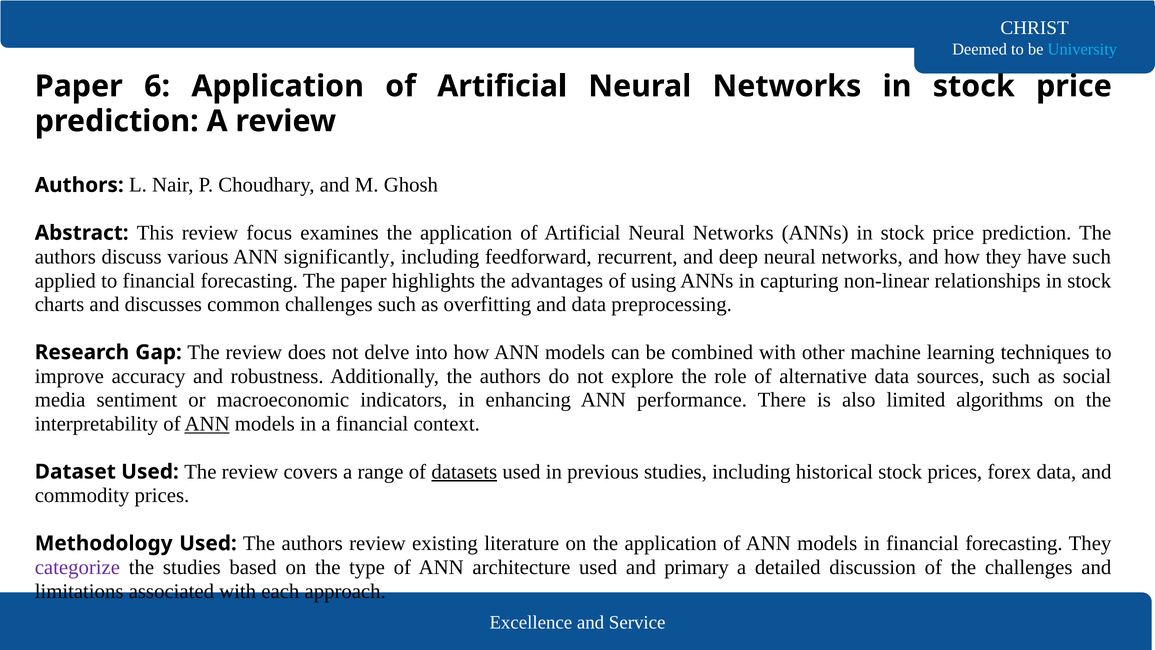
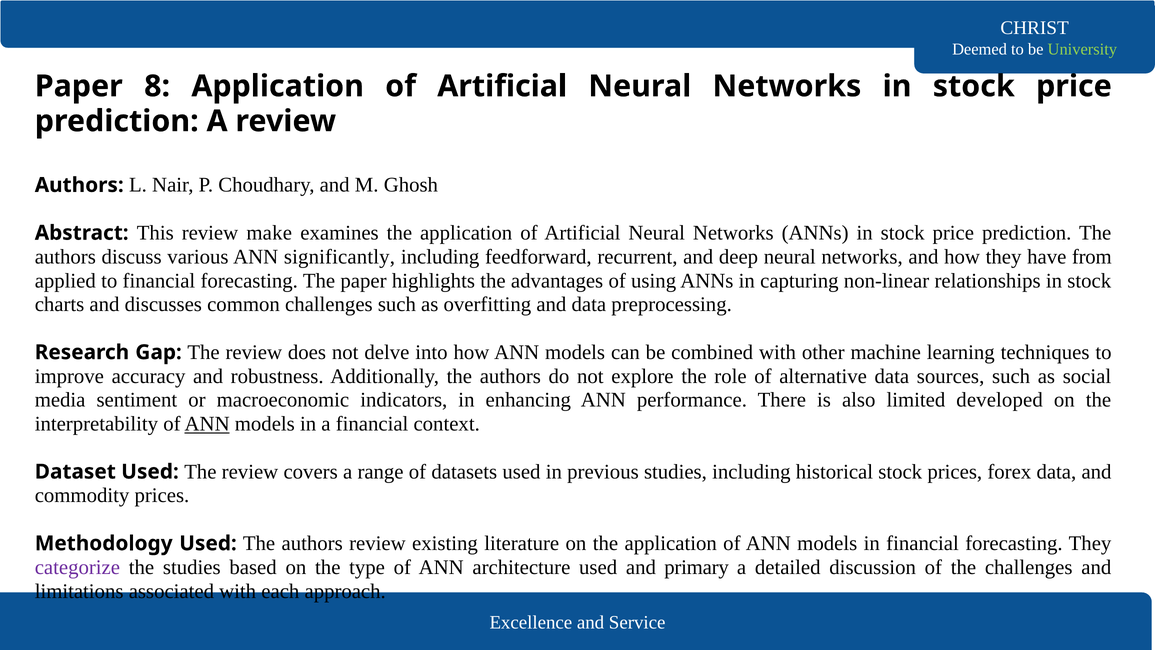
University colour: light blue -> light green
6: 6 -> 8
focus: focus -> make
have such: such -> from
algorithms: algorithms -> developed
datasets underline: present -> none
